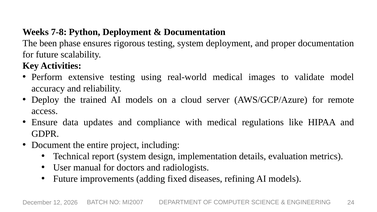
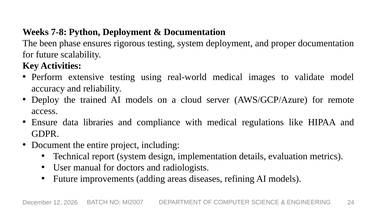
updates: updates -> libraries
fixed: fixed -> areas
